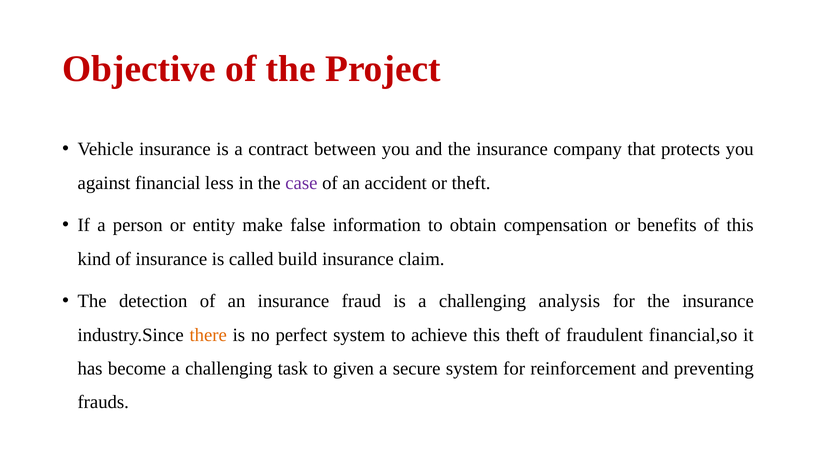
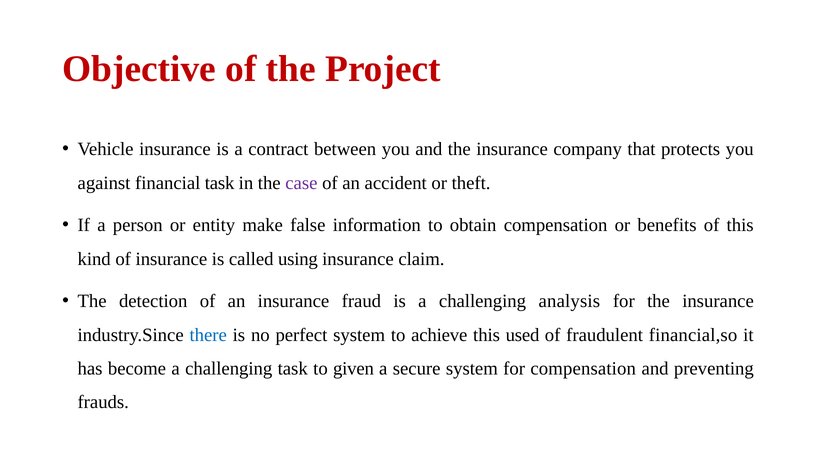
financial less: less -> task
build: build -> using
there colour: orange -> blue
this theft: theft -> used
for reinforcement: reinforcement -> compensation
